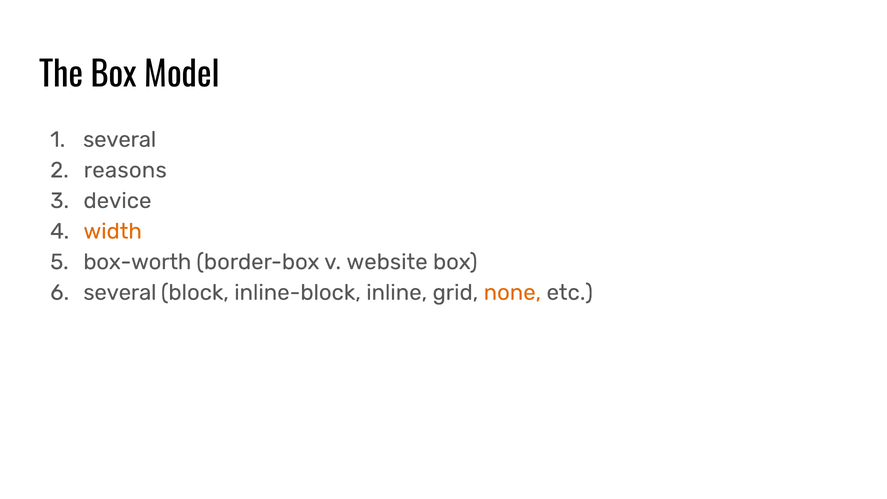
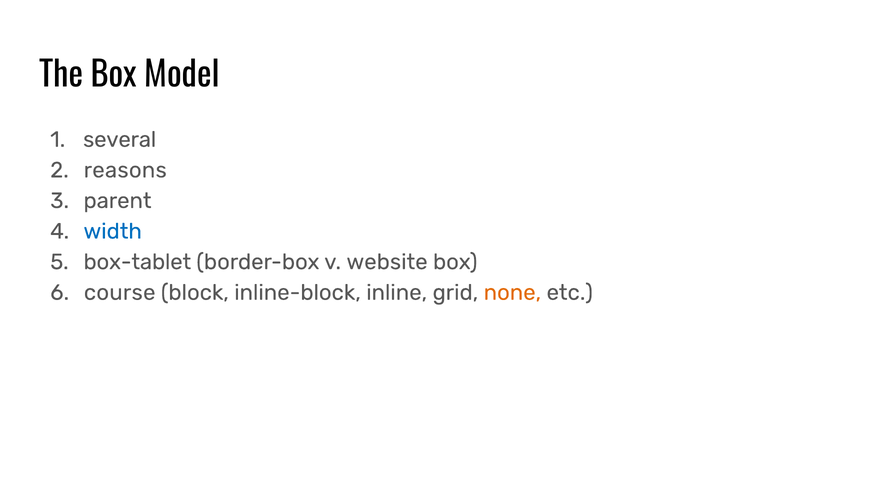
device: device -> parent
width colour: orange -> blue
box-worth: box-worth -> box-tablet
several at (120, 292): several -> course
